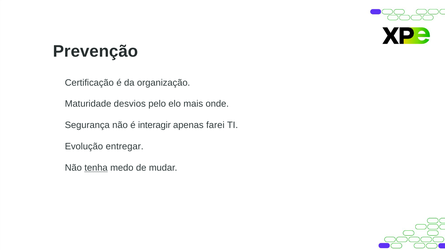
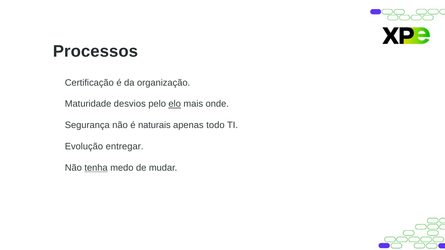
Prevenção: Prevenção -> Processos
elo underline: none -> present
interagir: interagir -> naturais
farei: farei -> todo
